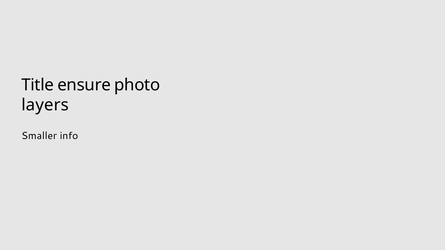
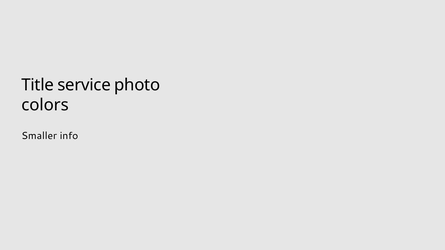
ensure: ensure -> service
layers: layers -> colors
